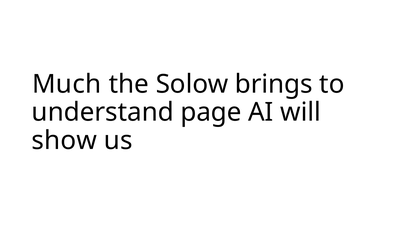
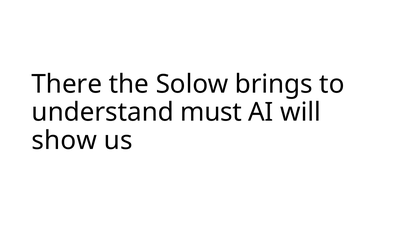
Much: Much -> There
page: page -> must
